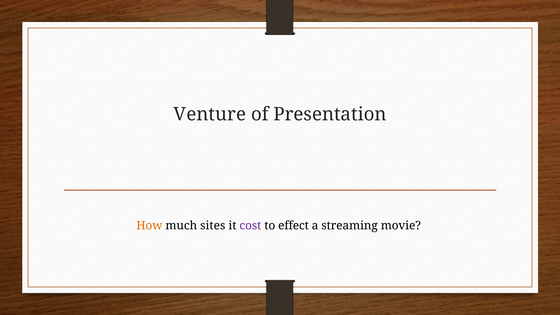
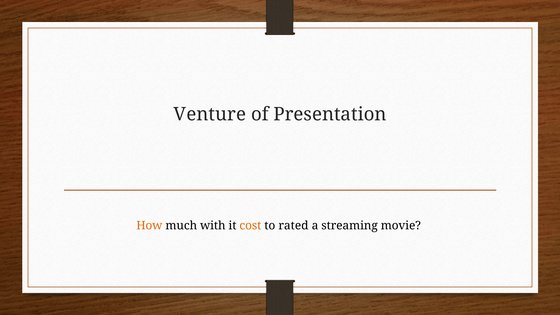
sites: sites -> with
cost colour: purple -> orange
effect: effect -> rated
